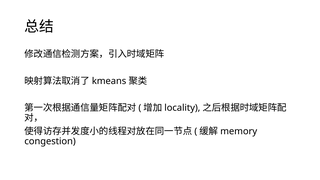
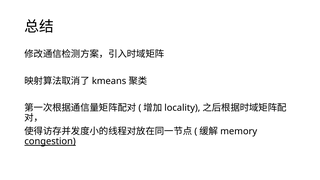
congestion underline: none -> present
